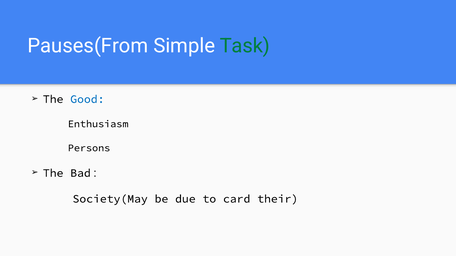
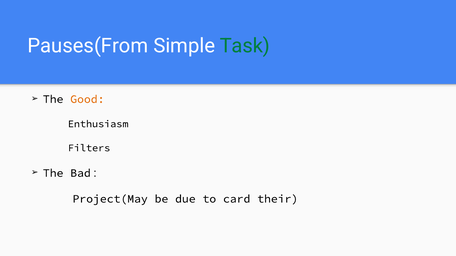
Good colour: blue -> orange
Persons: Persons -> Filters
Society(May: Society(May -> Project(May
